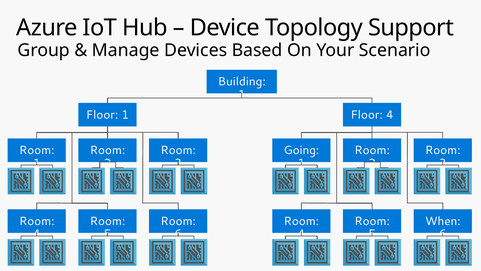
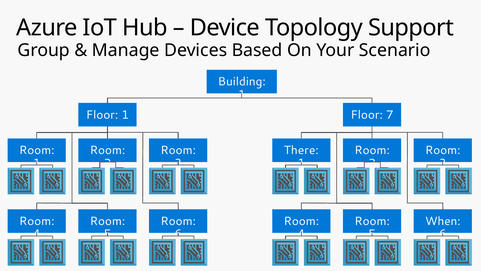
Floor 4: 4 -> 7
Going: Going -> There
